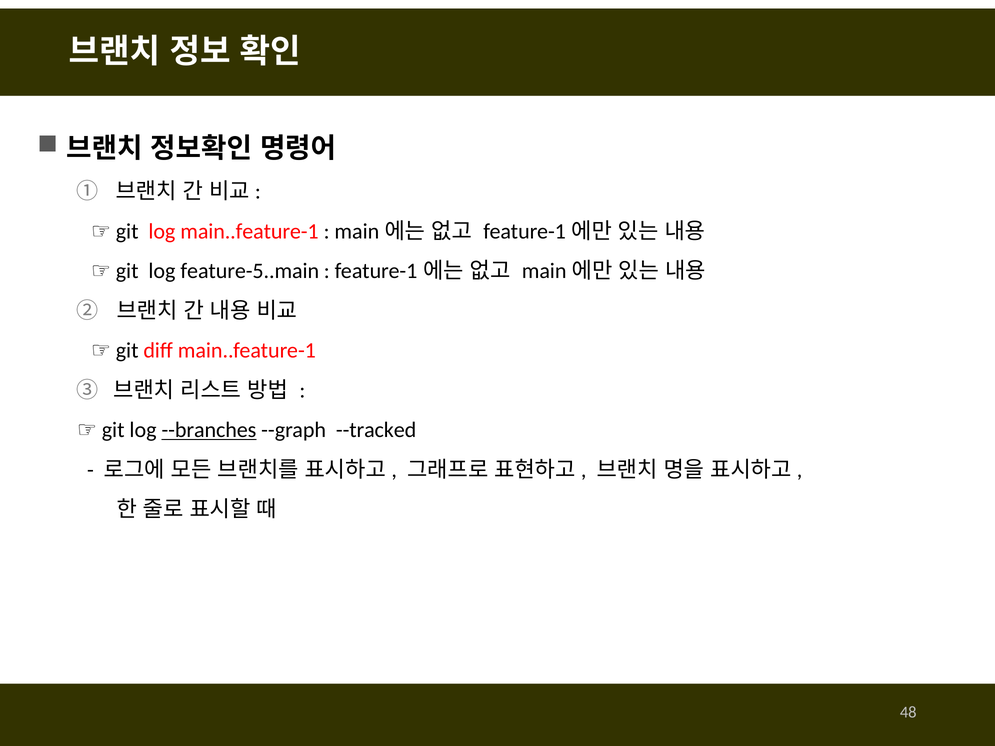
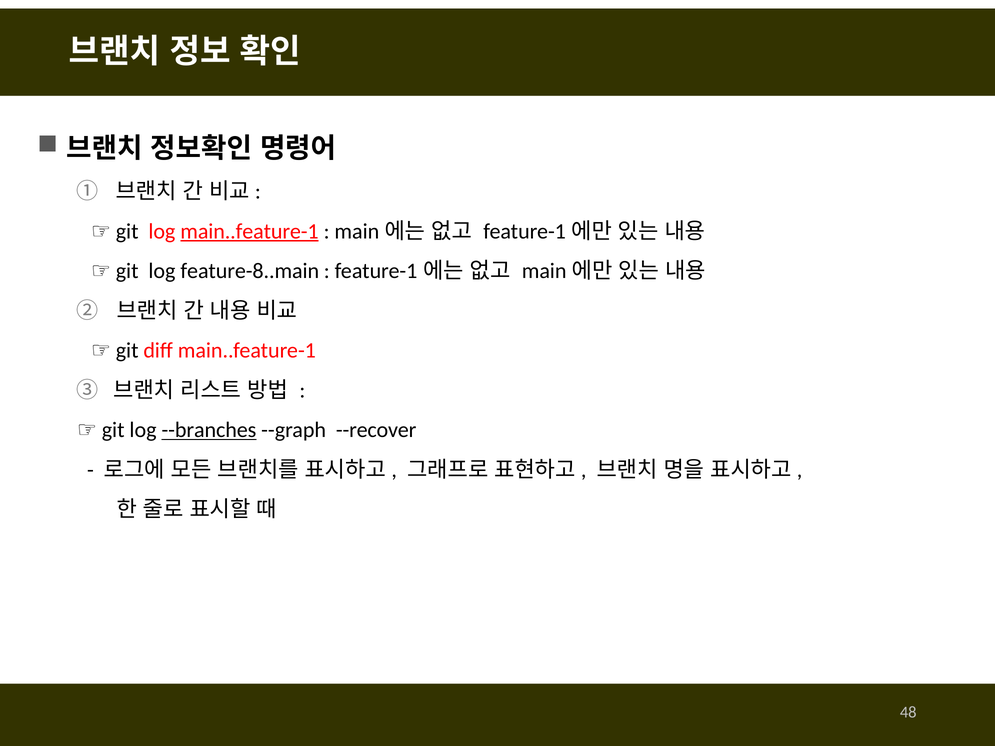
main..feature-1 at (250, 231) underline: none -> present
feature-5..main: feature-5..main -> feature-8..main
--tracked: --tracked -> --recover
